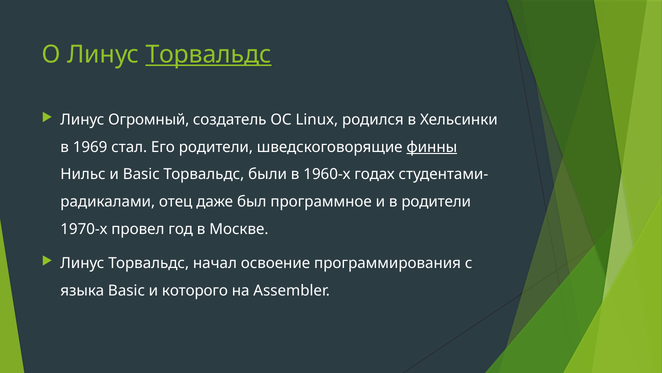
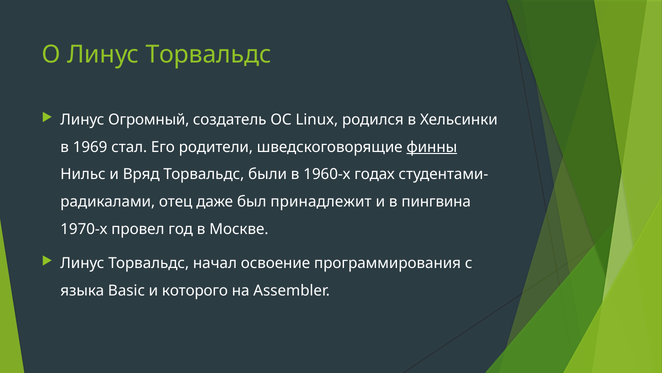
Торвальдс at (209, 54) underline: present -> none
и Basic: Basic -> Вряд
программное: программное -> принадлежит
в родители: родители -> пингвина
